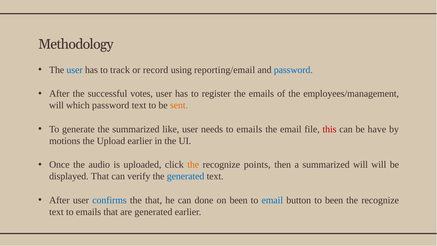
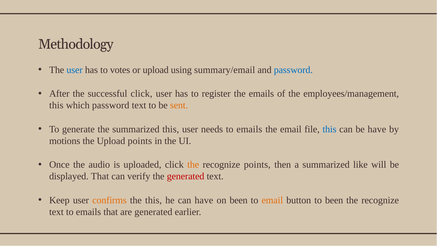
track: track -> votes
or record: record -> upload
reporting/email: reporting/email -> summary/email
successful votes: votes -> click
will at (56, 105): will -> this
summarized like: like -> this
this at (329, 129) colour: red -> blue
Upload earlier: earlier -> points
summarized will: will -> like
generated at (186, 176) colour: blue -> red
After at (59, 200): After -> Keep
confirms colour: blue -> orange
the that: that -> this
can done: done -> have
email at (272, 200) colour: blue -> orange
